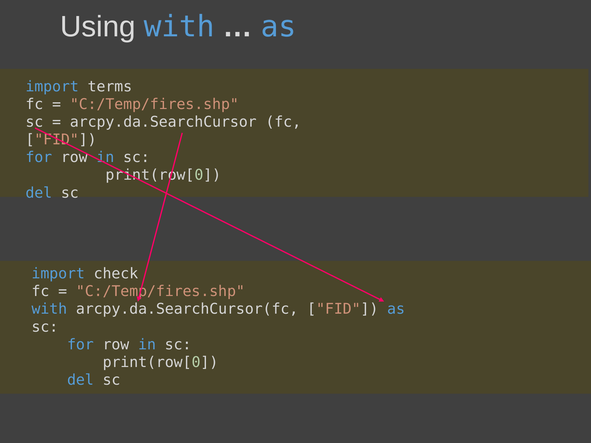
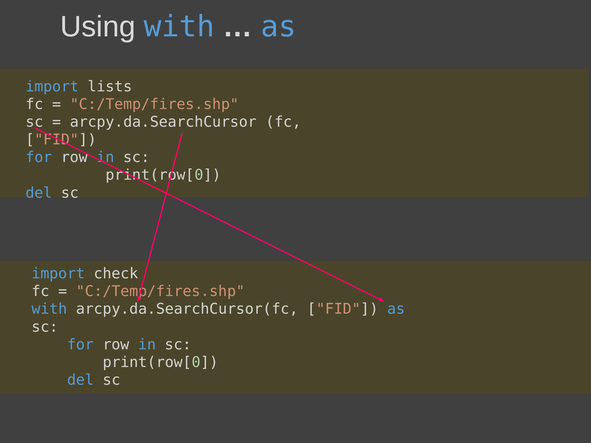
terms: terms -> lists
